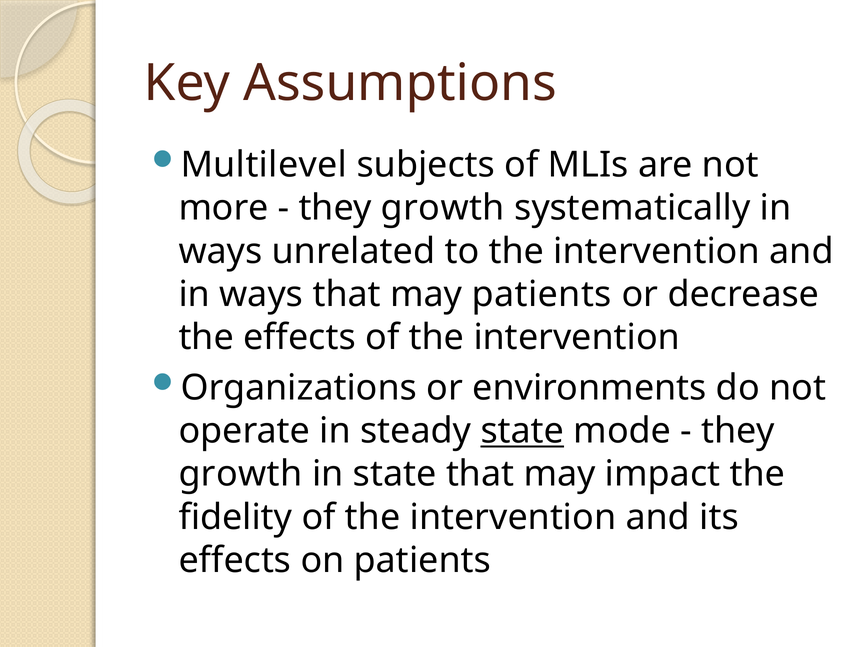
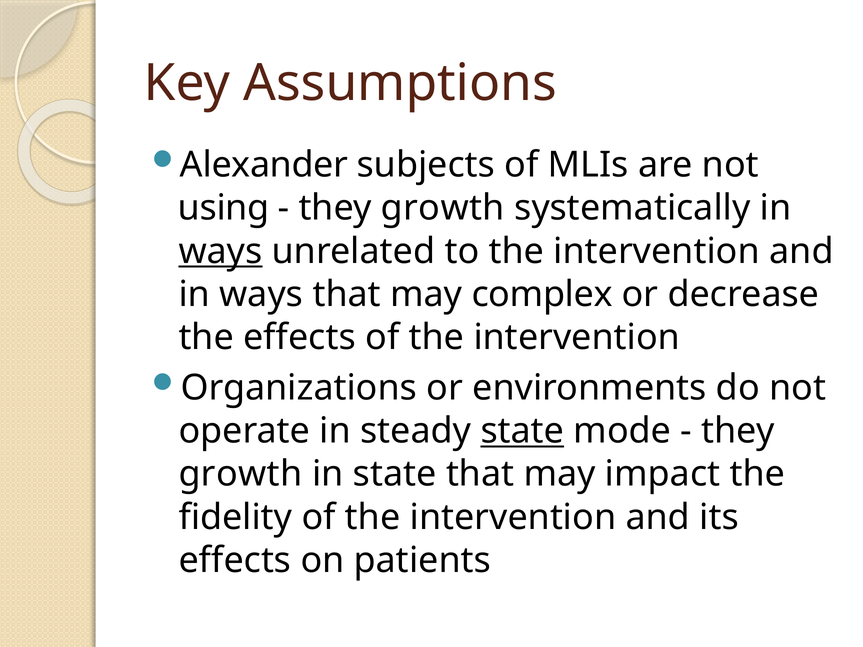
Multilevel: Multilevel -> Alexander
more: more -> using
ways at (220, 251) underline: none -> present
may patients: patients -> complex
